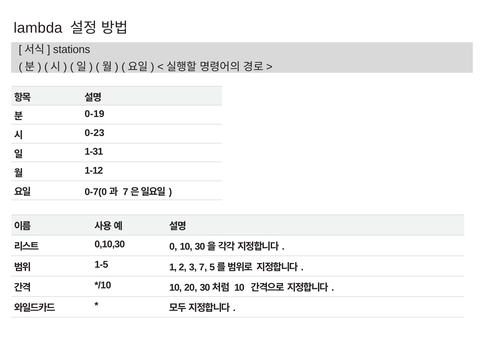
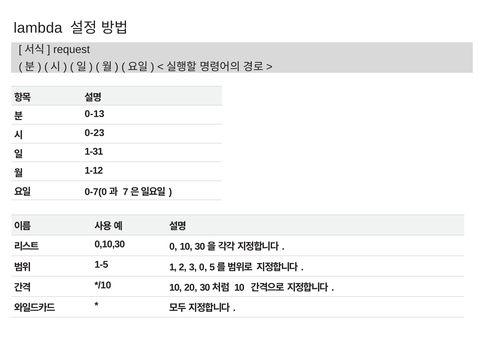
stations: stations -> request
0-19: 0-19 -> 0-13
3 7: 7 -> 0
